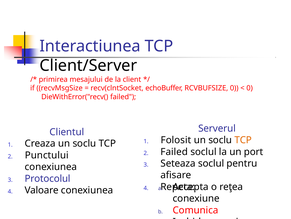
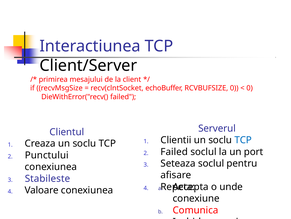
Folosit: Folosit -> Clientii
TCP at (243, 140) colour: orange -> blue
Protocolul: Protocolul -> Stabileste
reţea: reţea -> unde
